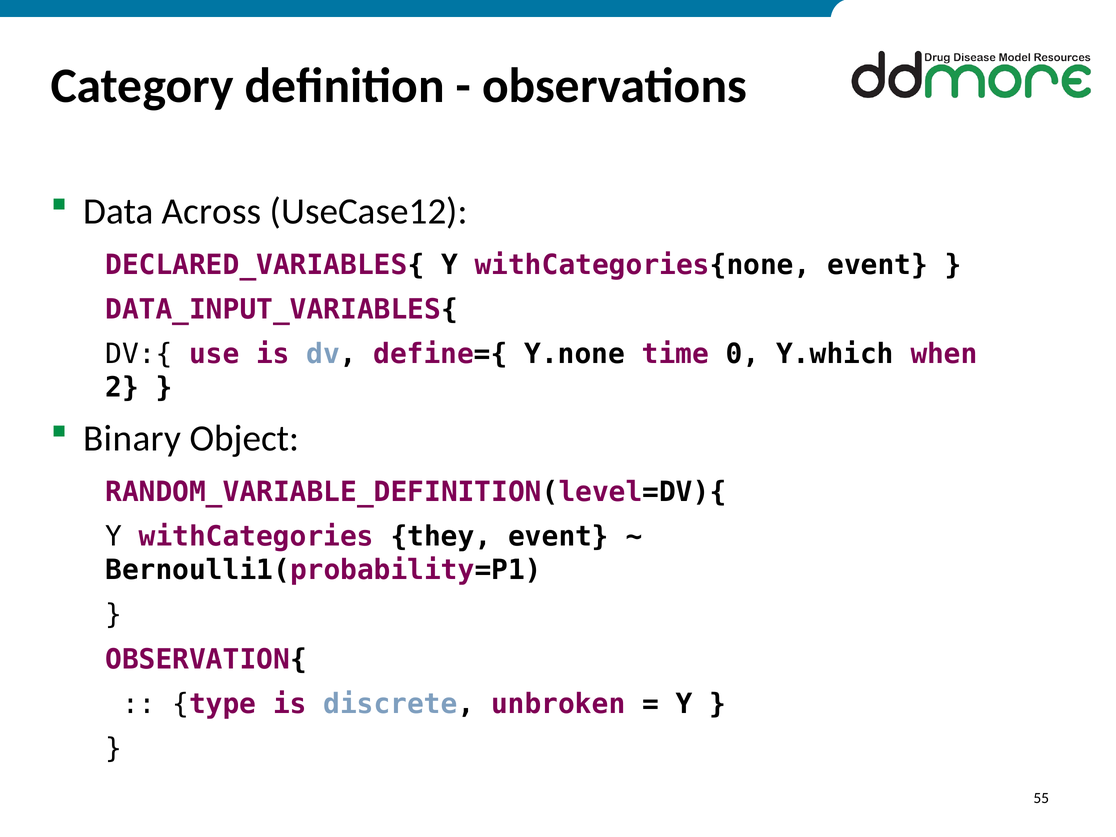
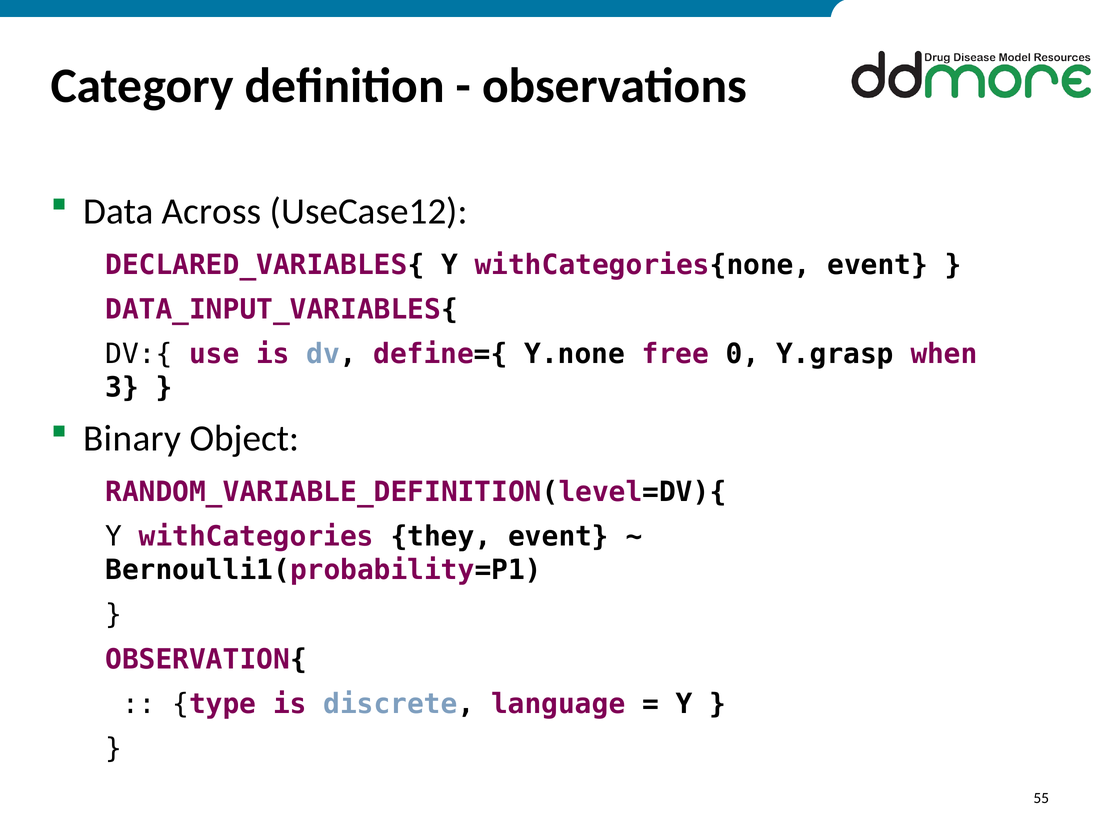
time: time -> free
Y.which: Y.which -> Y.grasp
2: 2 -> 3
unbroken: unbroken -> language
